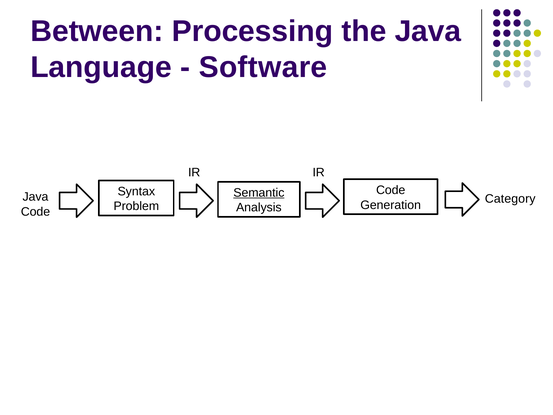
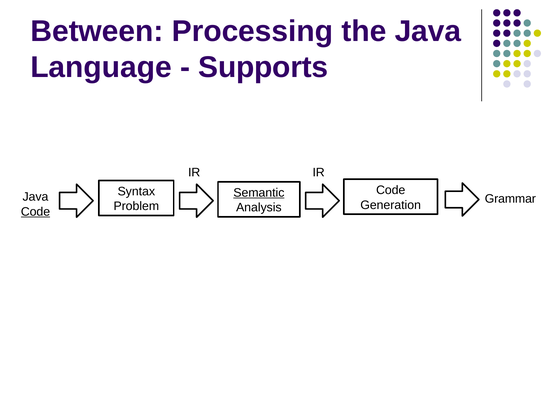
Software: Software -> Supports
Category: Category -> Grammar
Code at (35, 212) underline: none -> present
